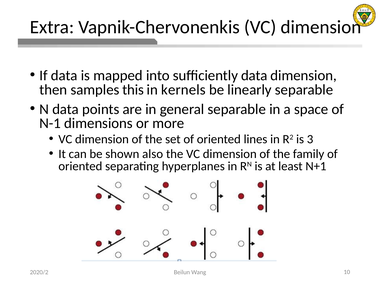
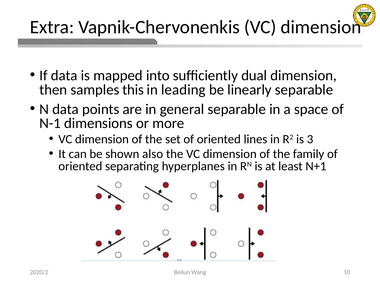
sufficiently data: data -> dual
kernels: kernels -> leading
